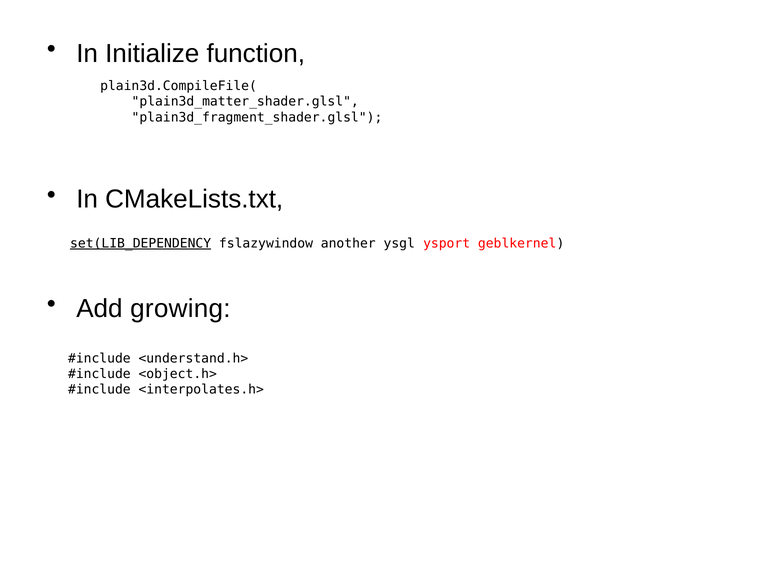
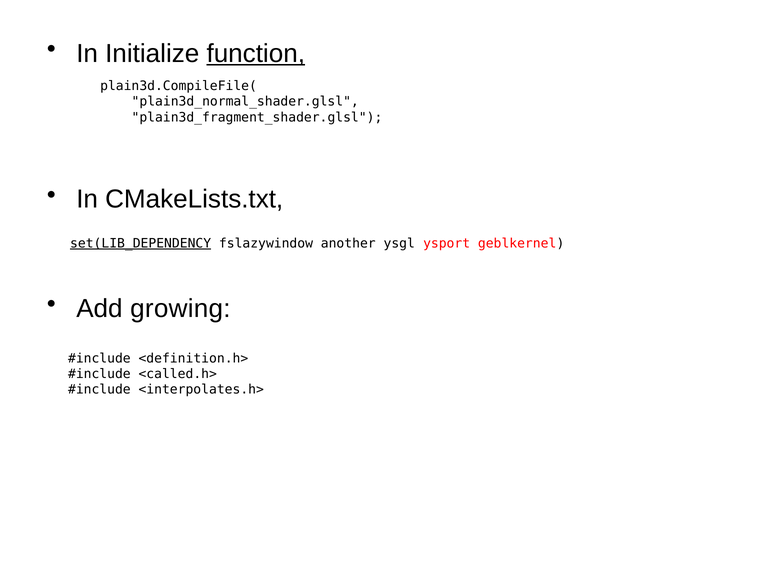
function underline: none -> present
plain3d_matter_shader.glsl: plain3d_matter_shader.glsl -> plain3d_normal_shader.glsl
<understand.h>: <understand.h> -> <definition.h>
<object.h>: <object.h> -> <called.h>
